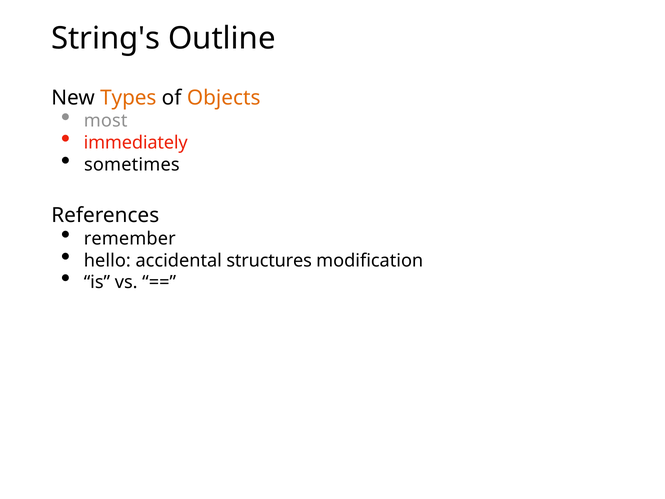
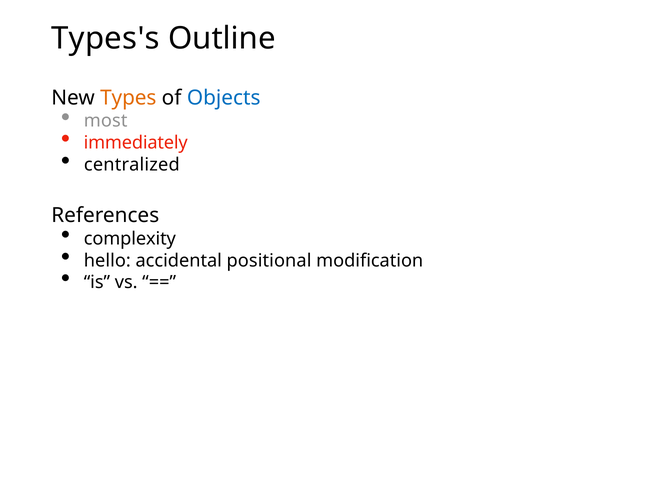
String's: String's -> Types's
Objects colour: orange -> blue
sometimes: sometimes -> centralized
remember: remember -> complexity
structures: structures -> positional
